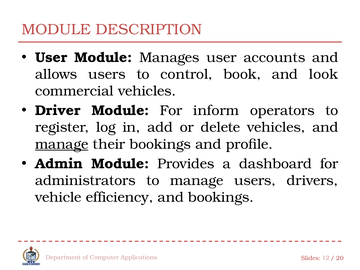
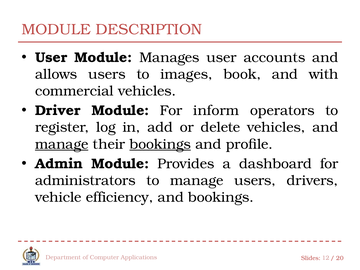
control: control -> images
look: look -> with
bookings at (160, 144) underline: none -> present
